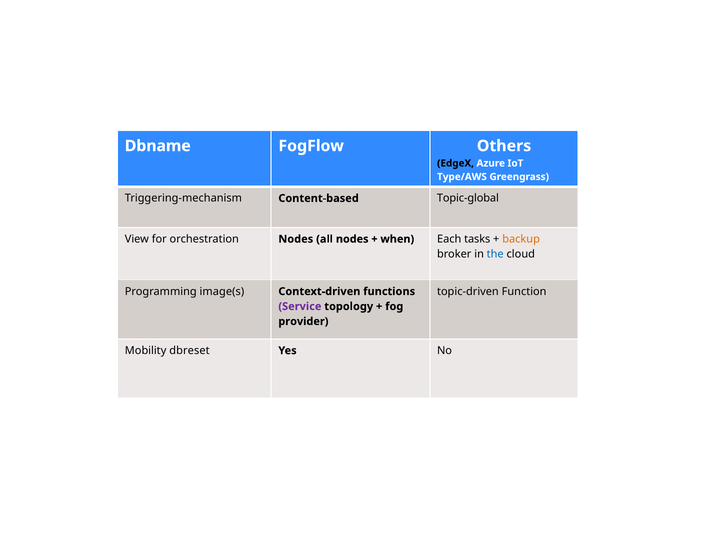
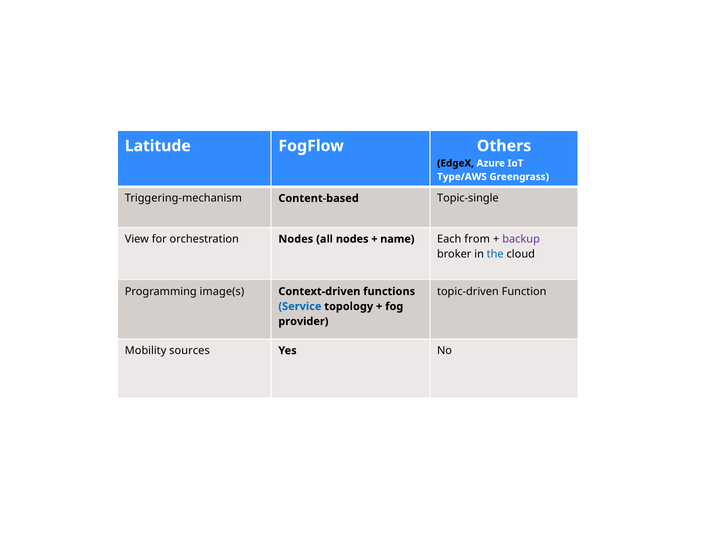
Dbname: Dbname -> Latitude
Topic-global: Topic-global -> Topic-single
when: when -> name
tasks: tasks -> from
backup colour: orange -> purple
Service colour: purple -> blue
dbreset: dbreset -> sources
